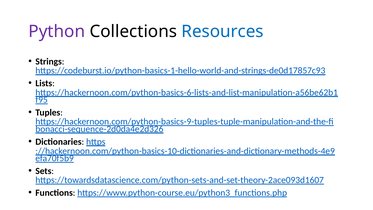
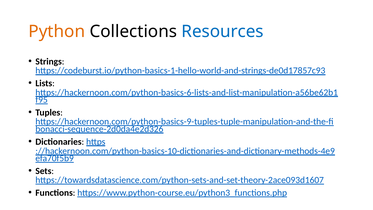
Python colour: purple -> orange
